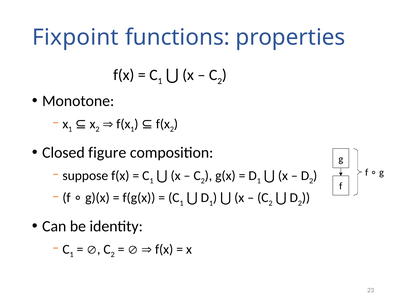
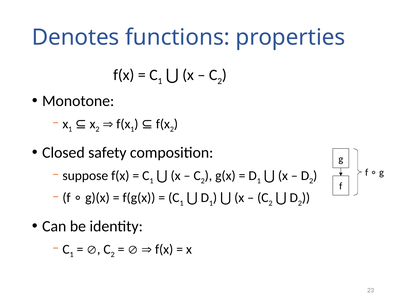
Fixpoint: Fixpoint -> Denotes
figure: figure -> safety
